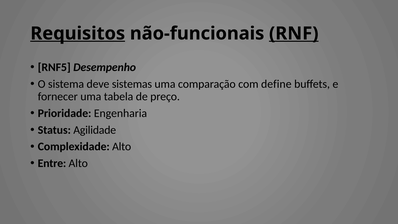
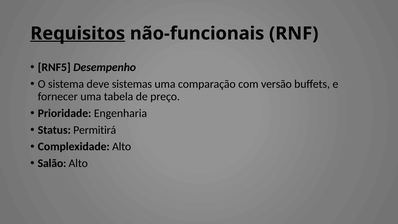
RNF underline: present -> none
define: define -> versão
Agilidade: Agilidade -> Permitirá
Entre: Entre -> Salão
